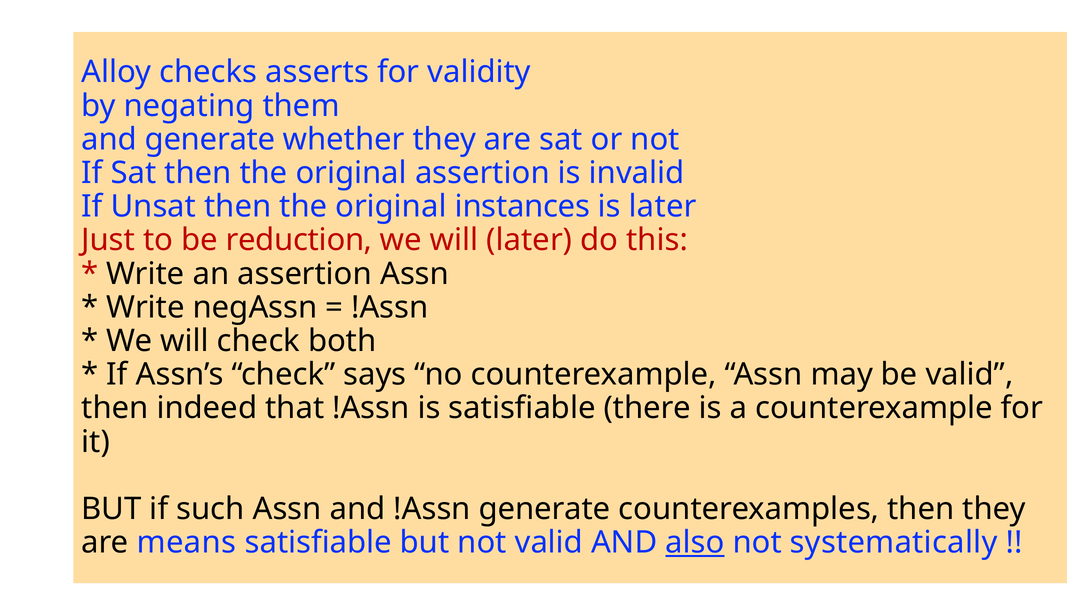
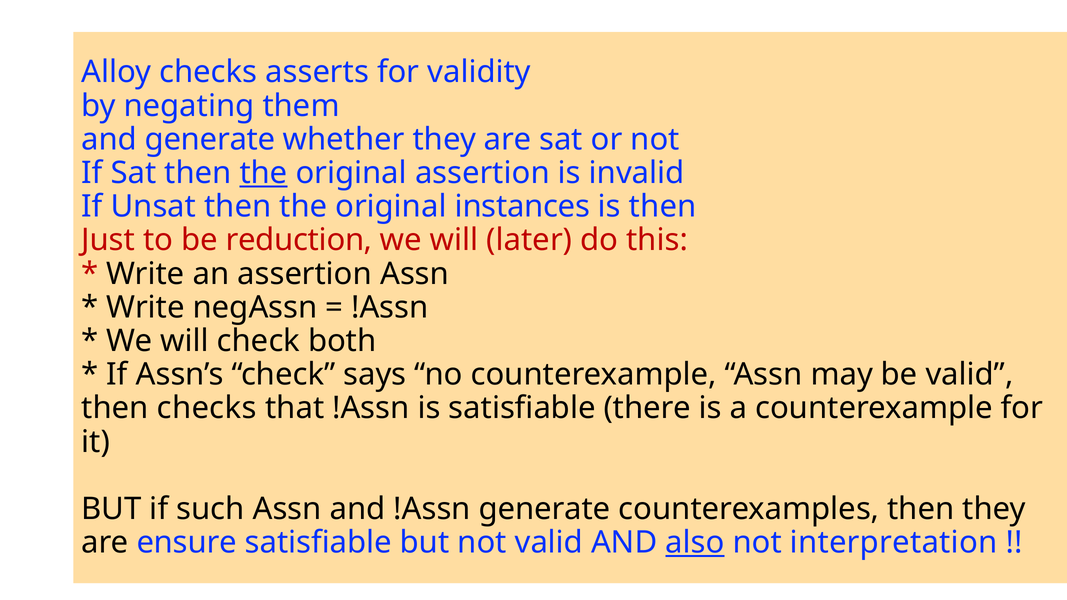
the at (264, 173) underline: none -> present
is later: later -> then
then indeed: indeed -> checks
means: means -> ensure
systematically: systematically -> interpretation
